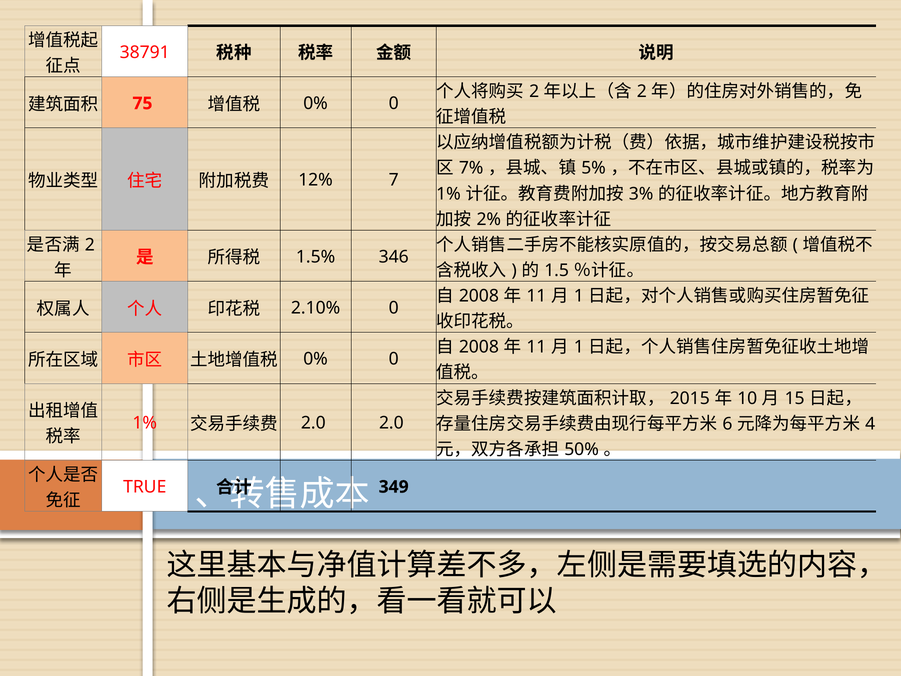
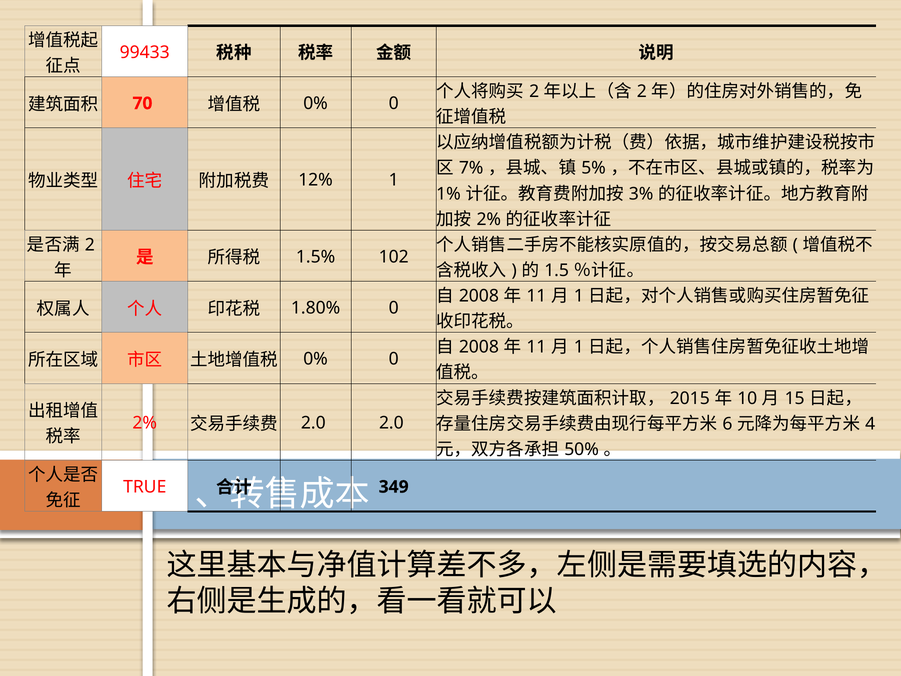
38791: 38791 -> 99433
75: 75 -> 70
12% 7: 7 -> 1
346: 346 -> 102
2.10%: 2.10% -> 1.80%
1% at (145, 423): 1% -> 2%
